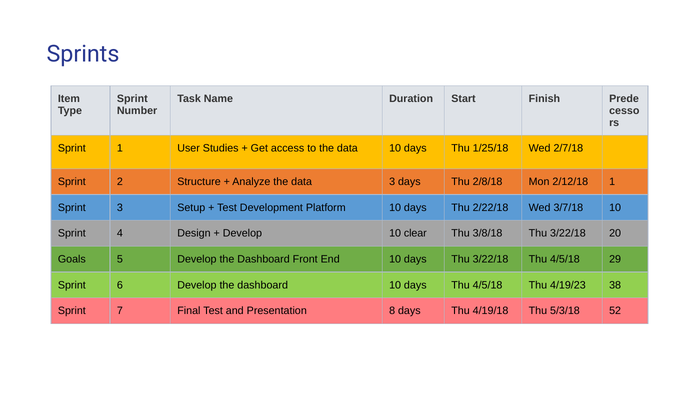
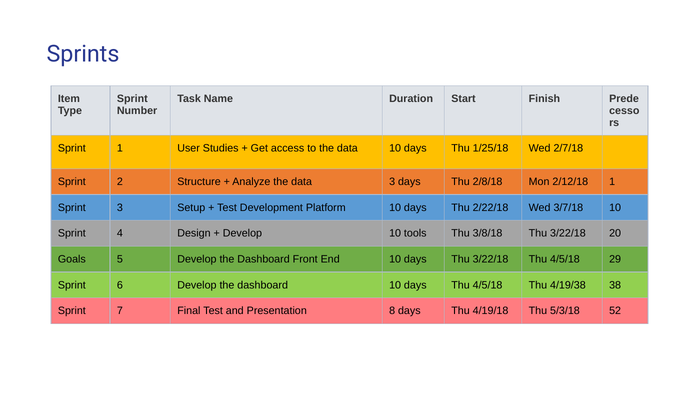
clear: clear -> tools
4/19/23: 4/19/23 -> 4/19/38
